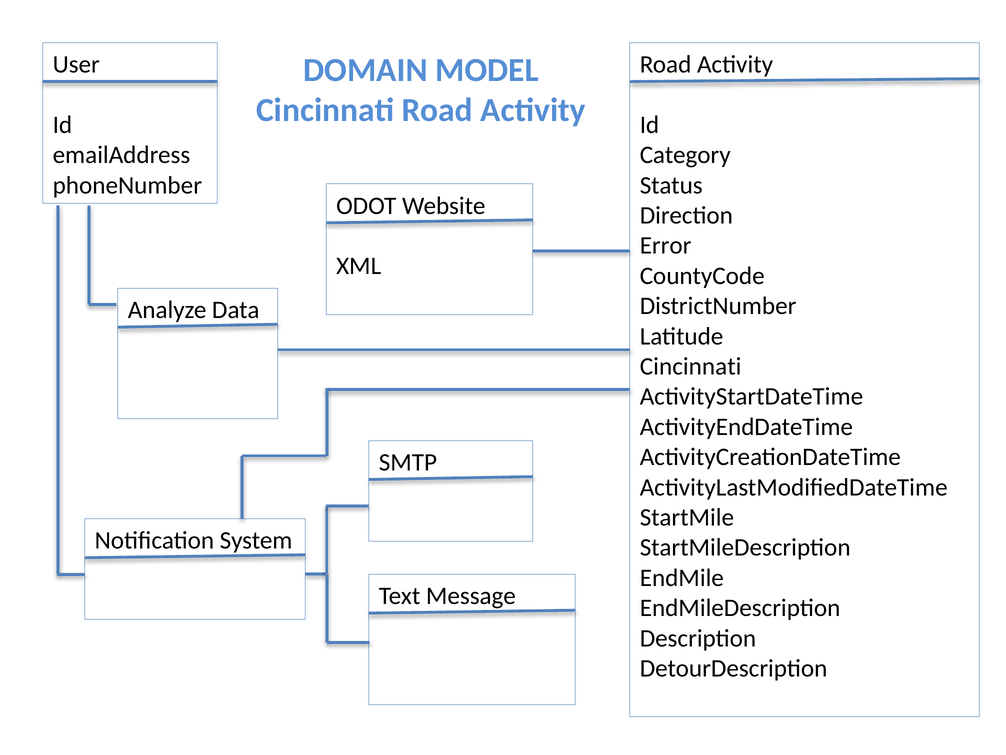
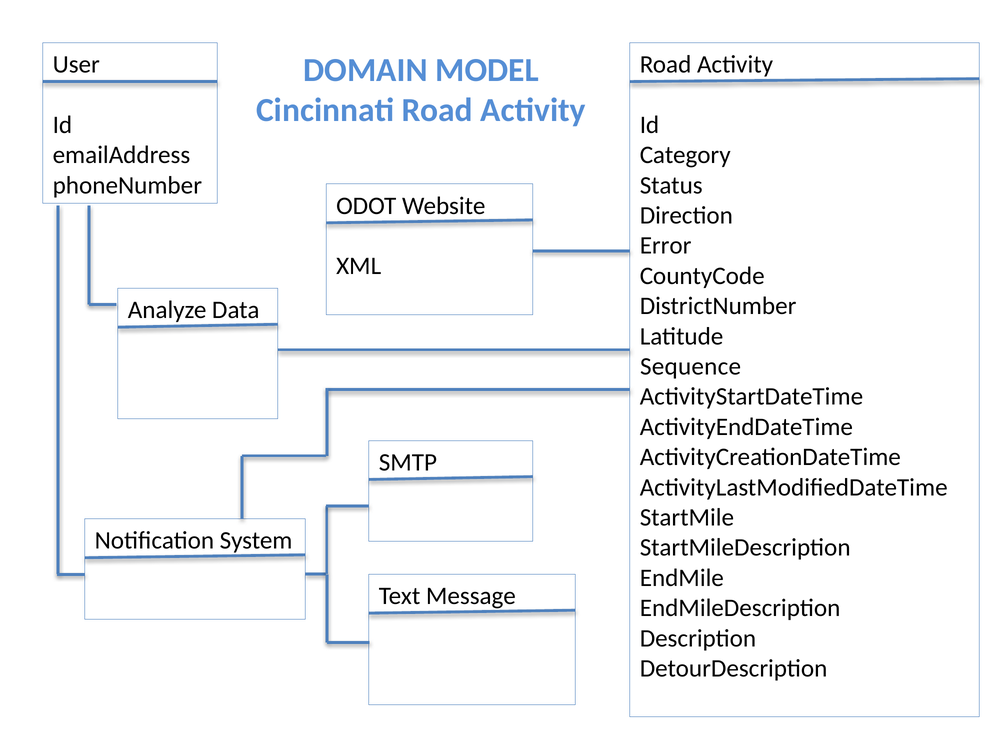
Cincinnati at (691, 366): Cincinnati -> Sequence
